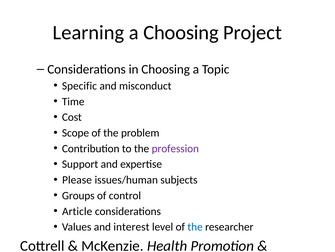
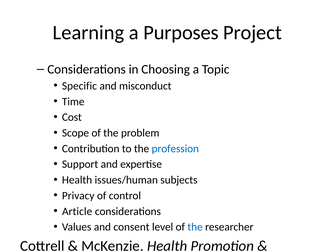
a Choosing: Choosing -> Purposes
profession colour: purple -> blue
Please at (77, 179): Please -> Health
Groups: Groups -> Privacy
interest: interest -> consent
